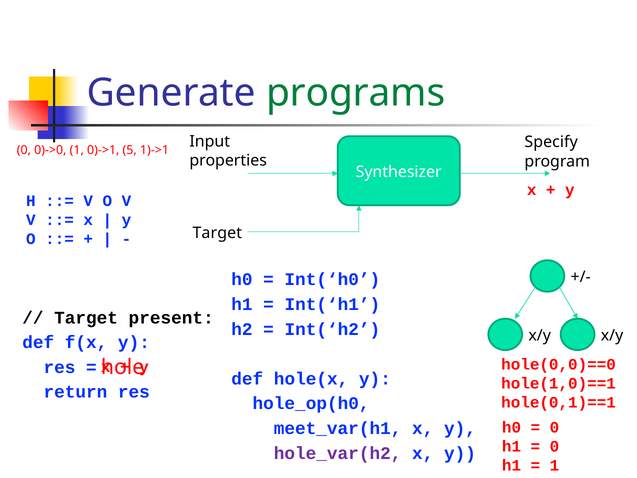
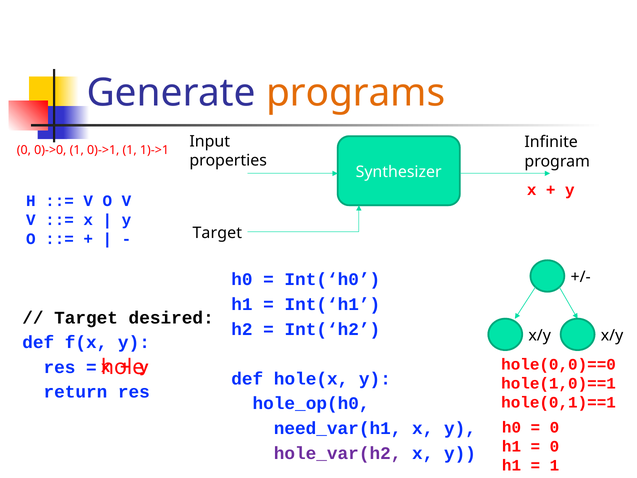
programs colour: green -> orange
Specify: Specify -> Infinite
0)->1 5: 5 -> 1
present: present -> desired
meet_var(h1: meet_var(h1 -> need_var(h1
